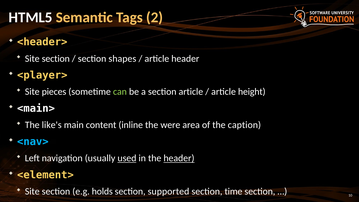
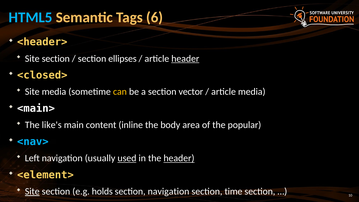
HTML5 colour: white -> light blue
2: 2 -> 6
shapes: shapes -> ellipses
header at (185, 59) underline: none -> present
<player>: <player> -> <closed>
Site pieces: pieces -> media
can colour: light green -> yellow
section article: article -> vector
article height: height -> media
were: were -> body
caption: caption -> popular
Site at (32, 191) underline: none -> present
section supported: supported -> navigation
